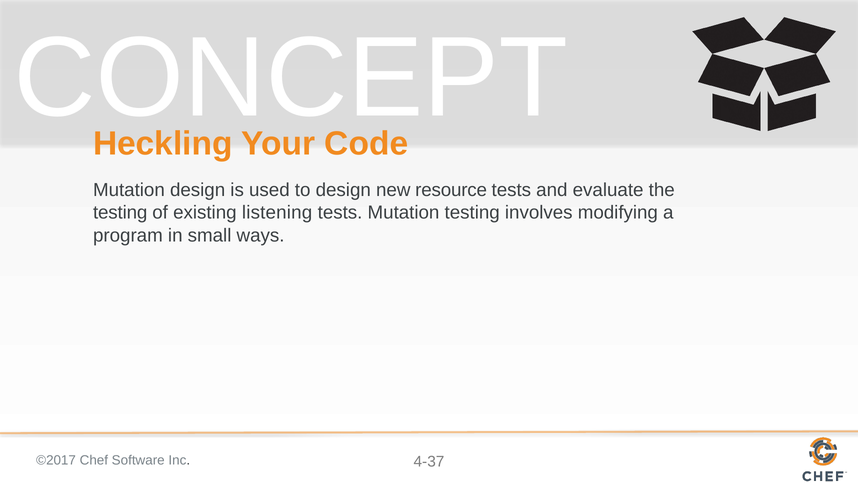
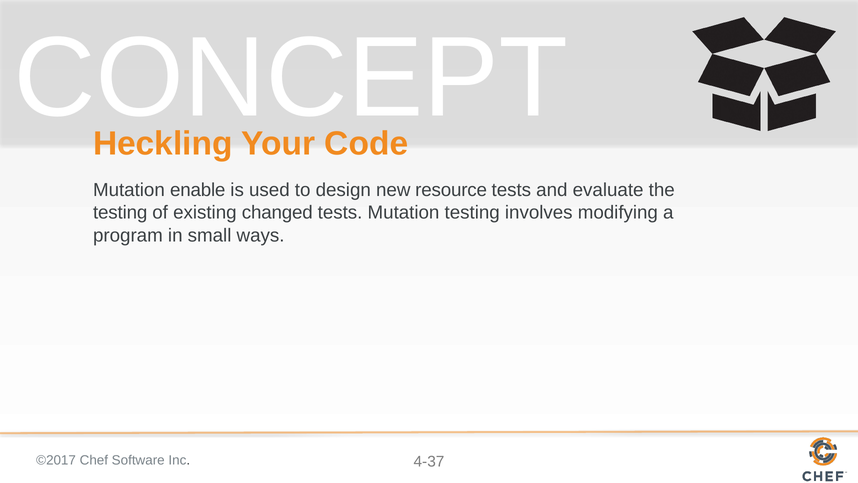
Mutation design: design -> enable
listening: listening -> changed
